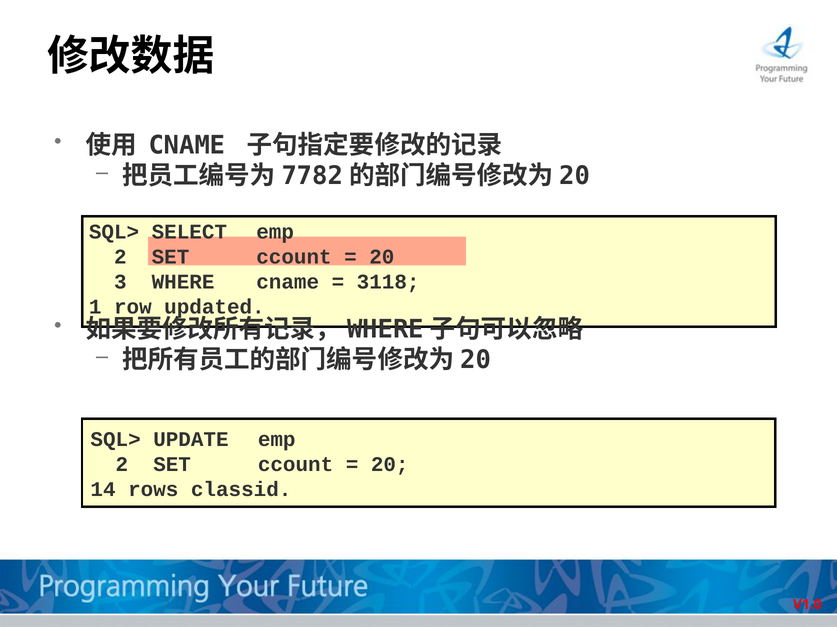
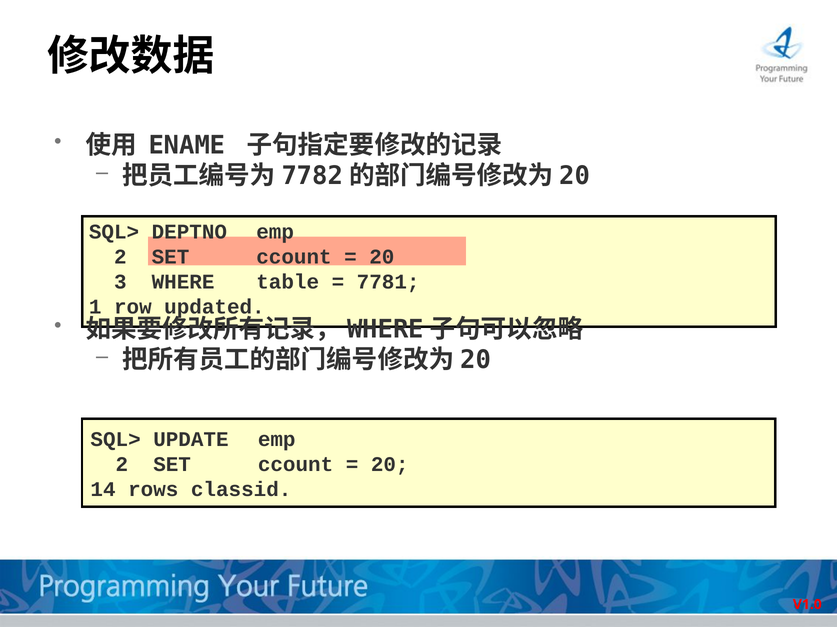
CNAME at (187, 146): CNAME -> ENAME
SELECT: SELECT -> DEPTNO
WHERE cname: cname -> table
3118: 3118 -> 7781
